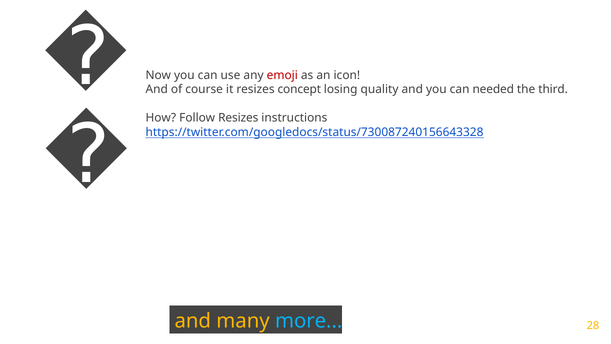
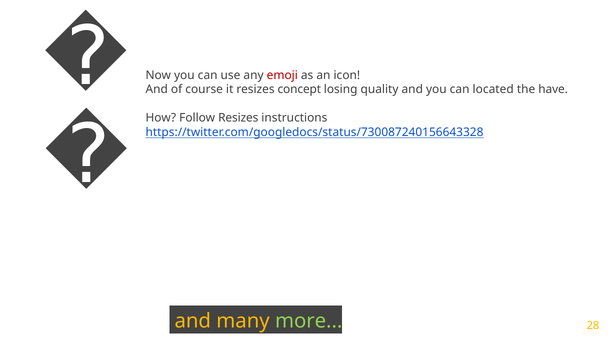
needed: needed -> located
third: third -> have
more colour: light blue -> light green
